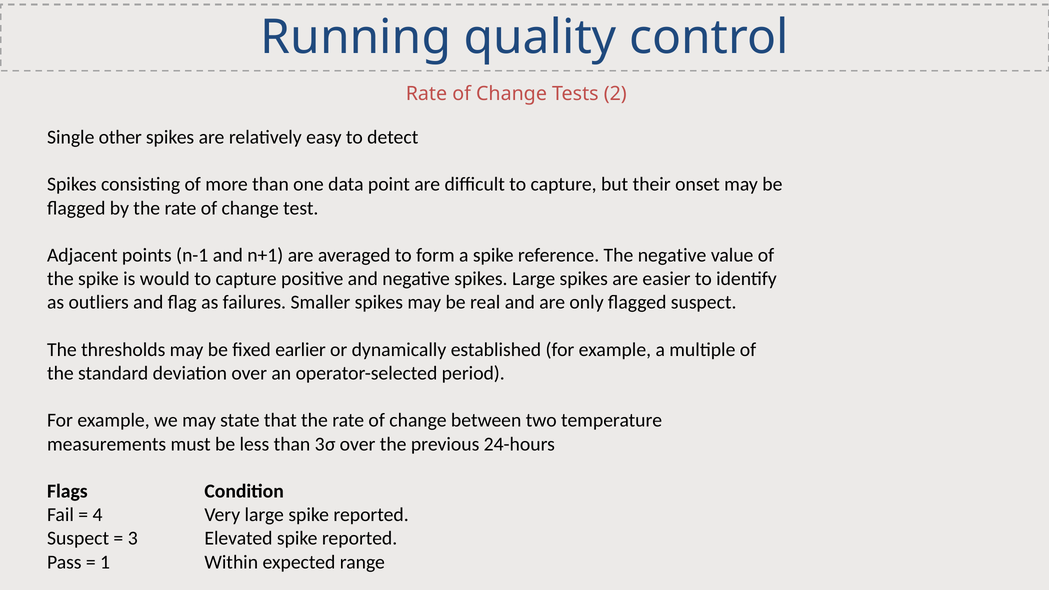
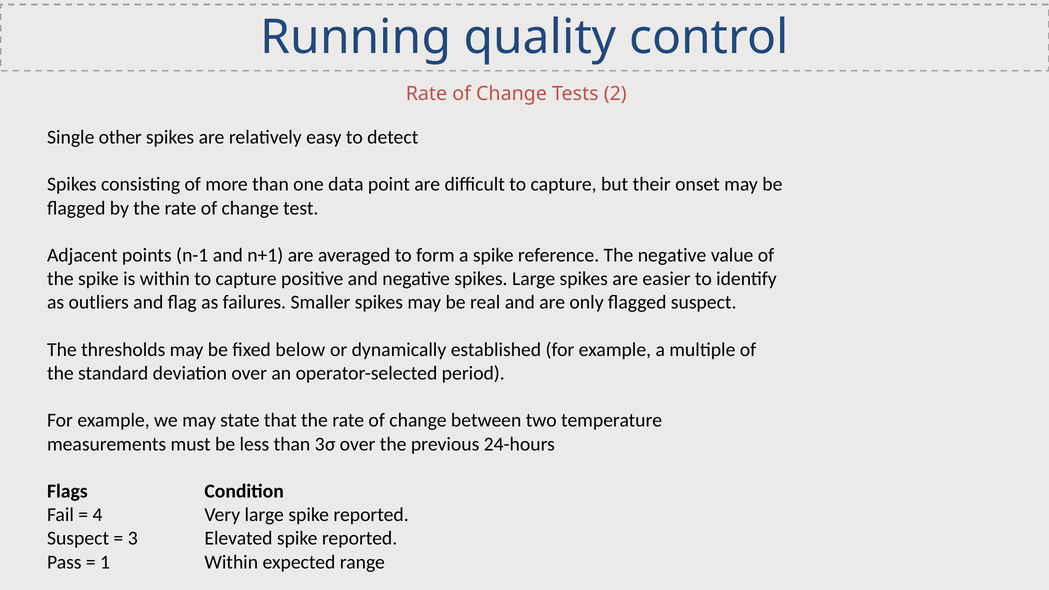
is would: would -> within
earlier: earlier -> below
